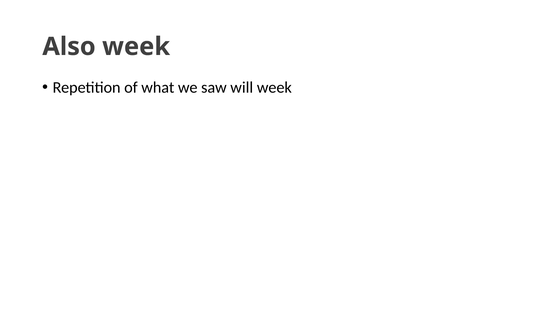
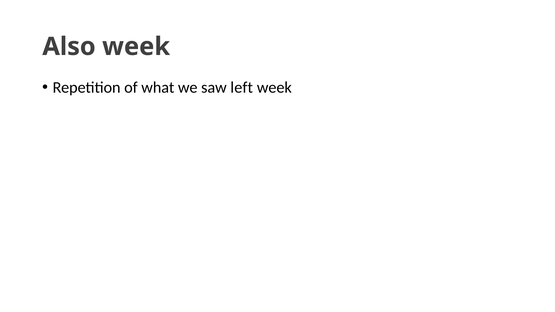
will: will -> left
